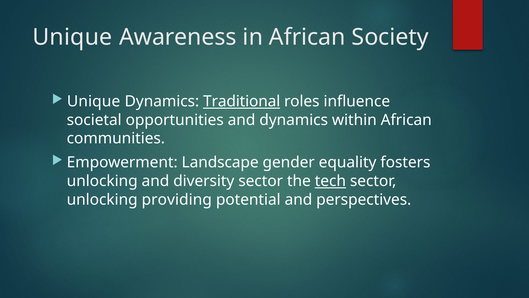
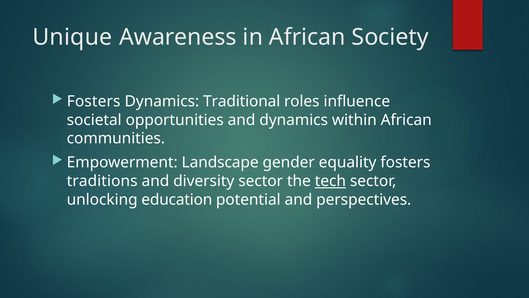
Unique at (94, 101): Unique -> Fosters
Traditional underline: present -> none
unlocking at (102, 181): unlocking -> traditions
providing: providing -> education
